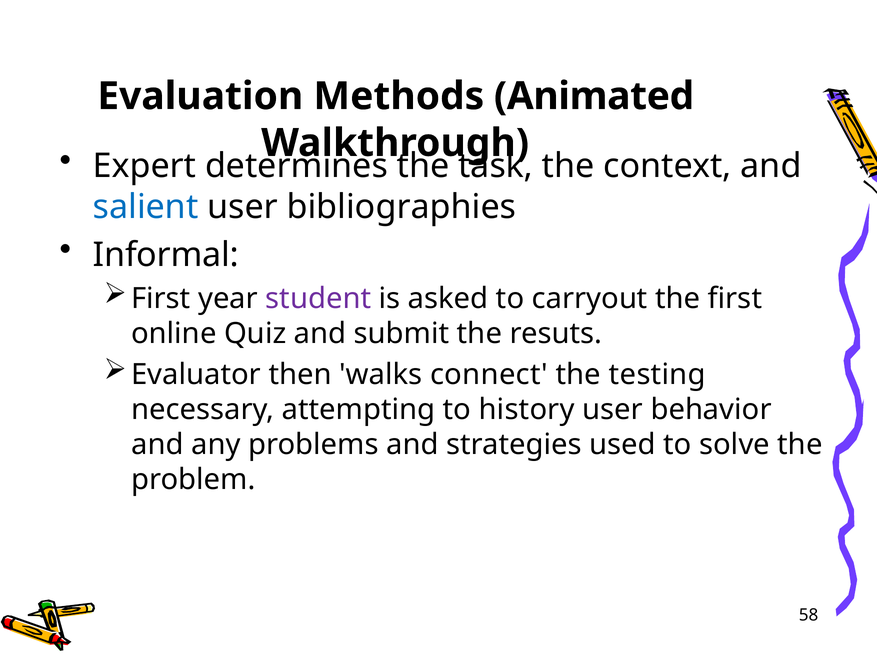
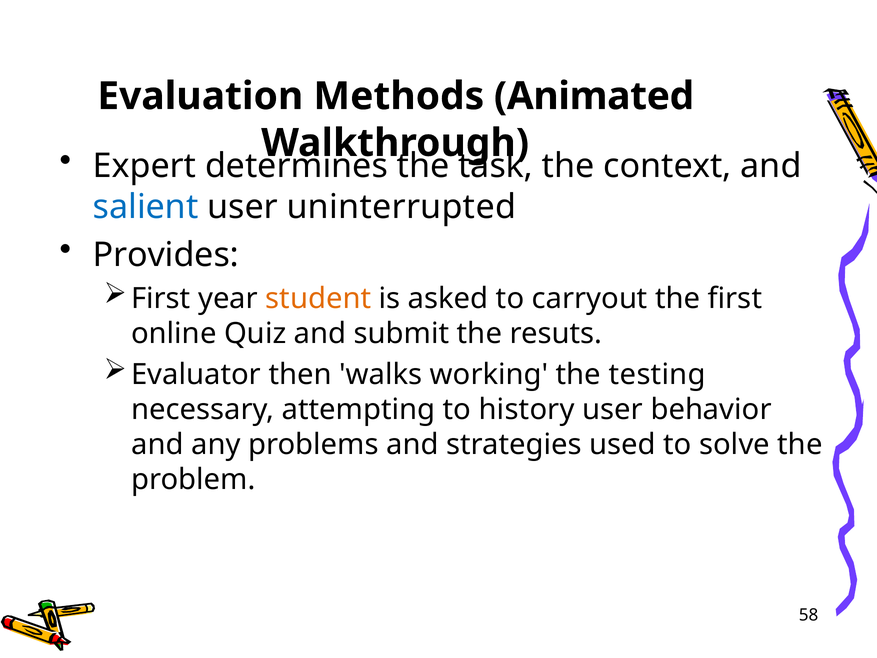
bibliographies: bibliographies -> uninterrupted
Informal: Informal -> Provides
student colour: purple -> orange
connect: connect -> working
